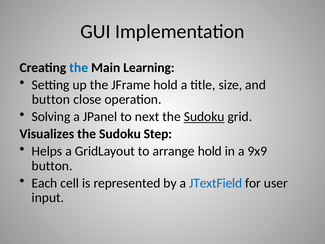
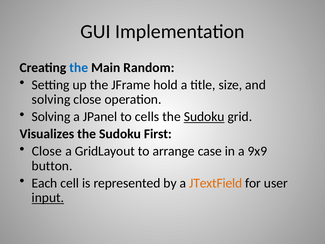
Learning: Learning -> Random
button at (51, 99): button -> solving
next: next -> cells
Step: Step -> First
Helps at (47, 151): Helps -> Close
arrange hold: hold -> case
JTextField colour: blue -> orange
input underline: none -> present
